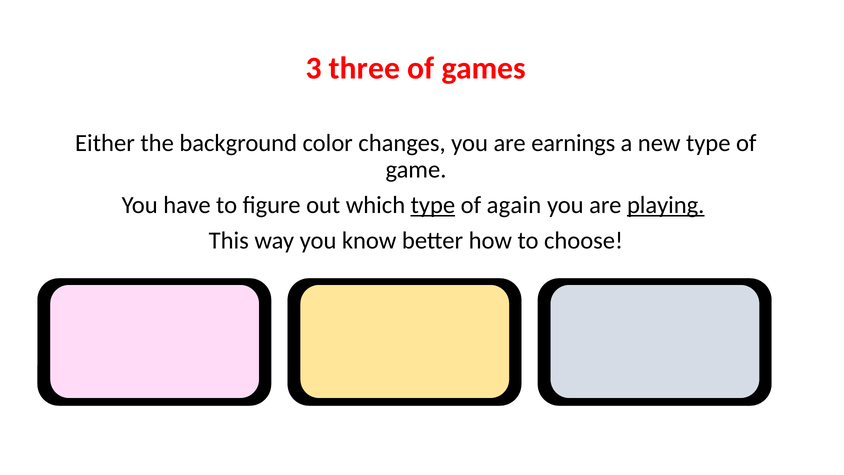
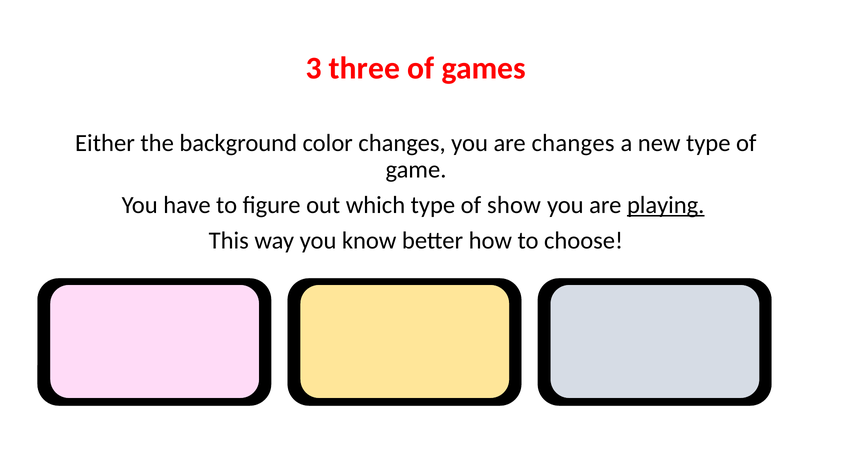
are earnings: earnings -> changes
type at (433, 205) underline: present -> none
again: again -> show
